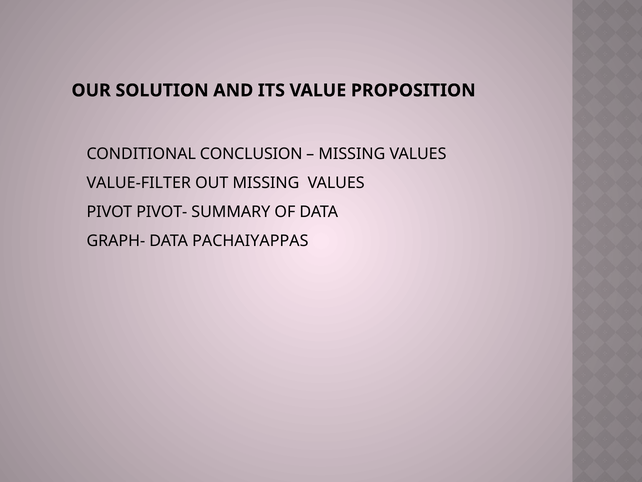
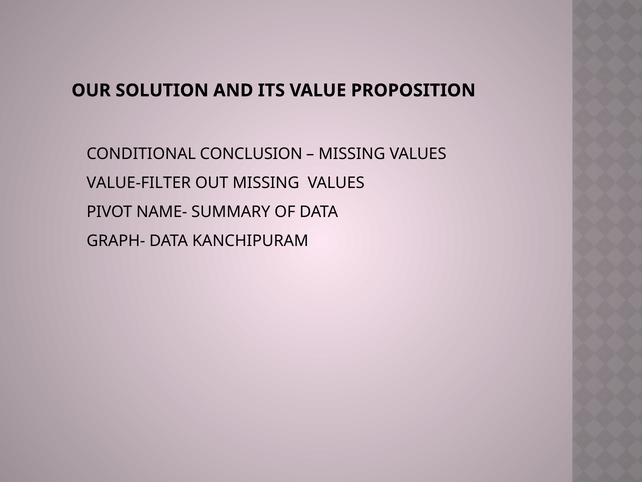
PIVOT-: PIVOT- -> NAME-
PACHAIYAPPAS: PACHAIYAPPAS -> KANCHIPURAM
